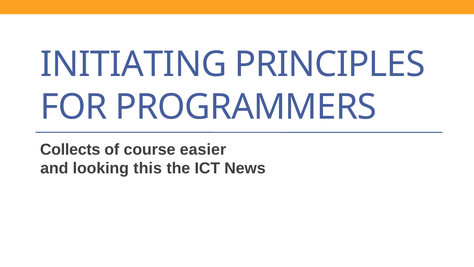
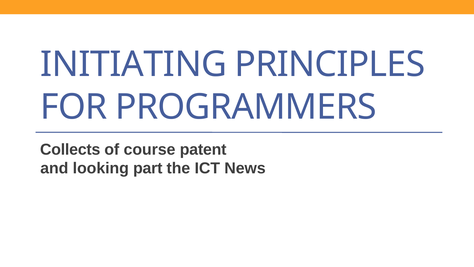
easier: easier -> patent
this: this -> part
